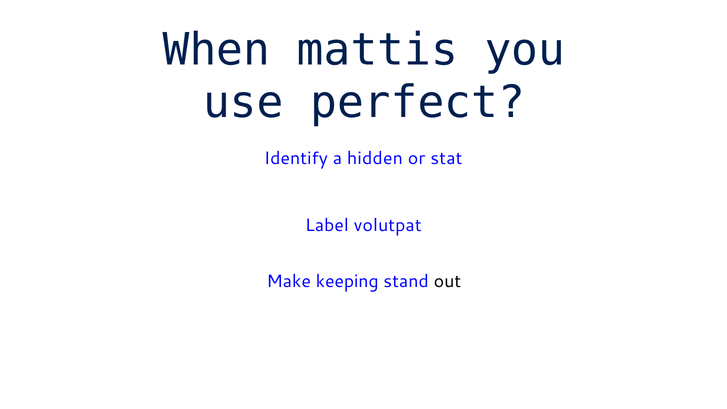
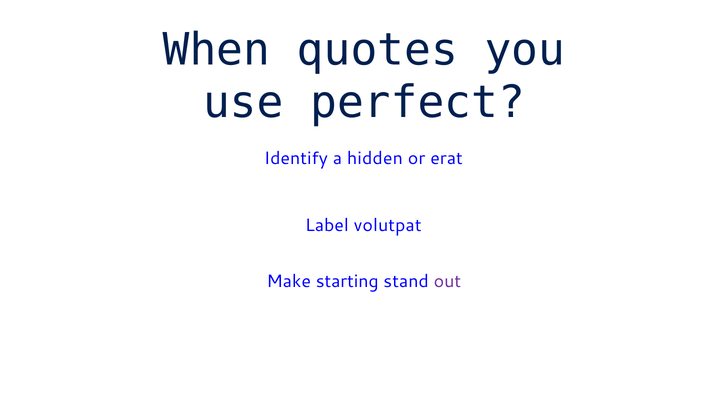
mattis: mattis -> quotes
stat: stat -> erat
keeping: keeping -> starting
out colour: black -> purple
